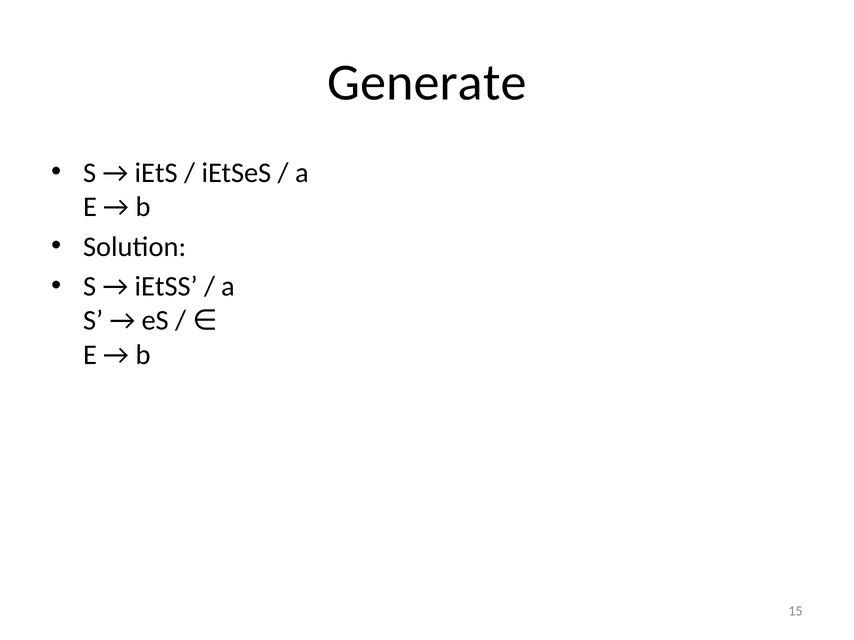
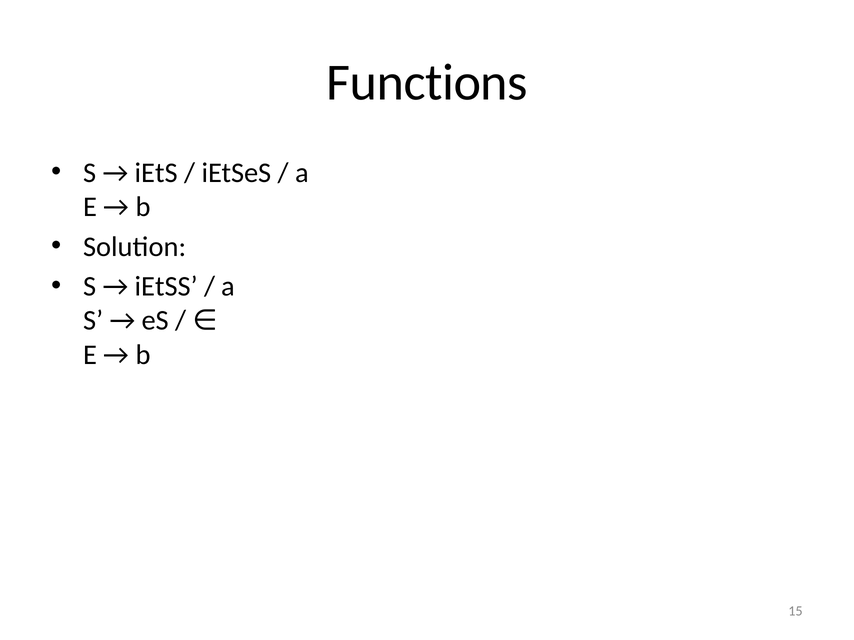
Generate: Generate -> Functions
